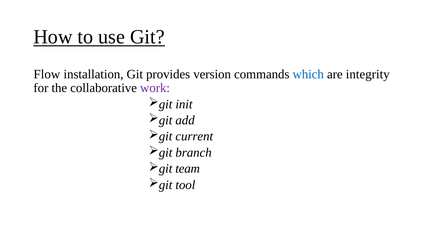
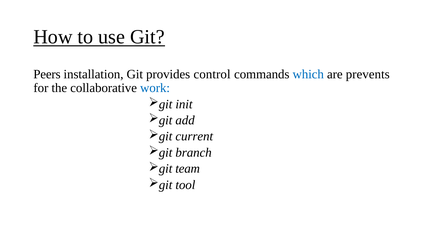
Flow: Flow -> Peers
version: version -> control
integrity: integrity -> prevents
work colour: purple -> blue
